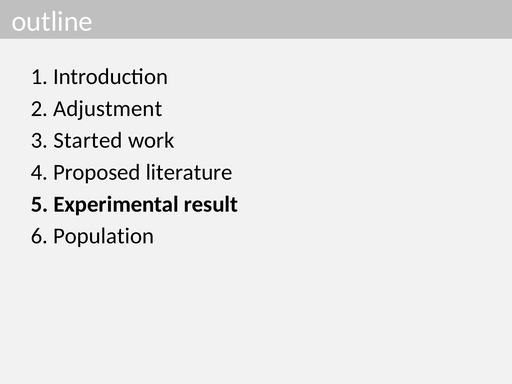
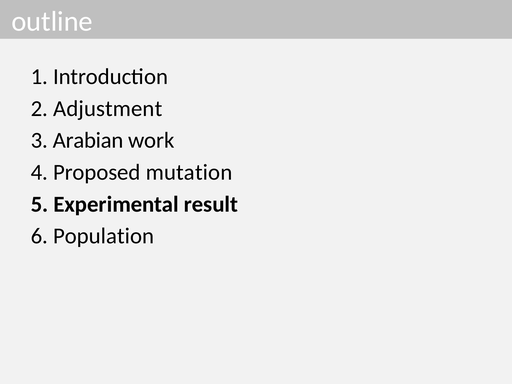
Started: Started -> Arabian
literature: literature -> mutation
